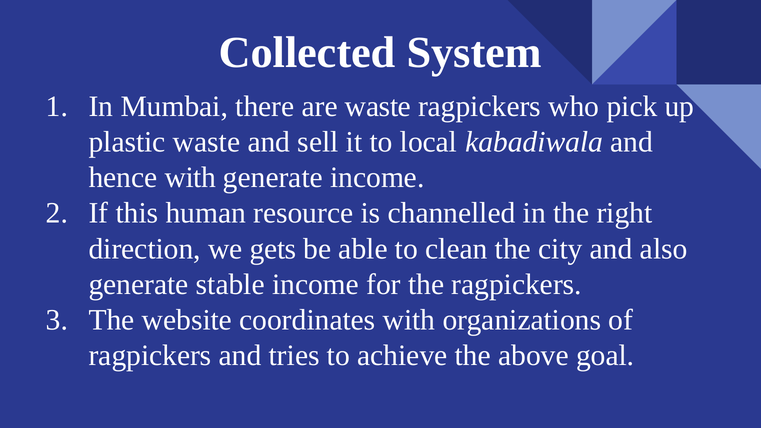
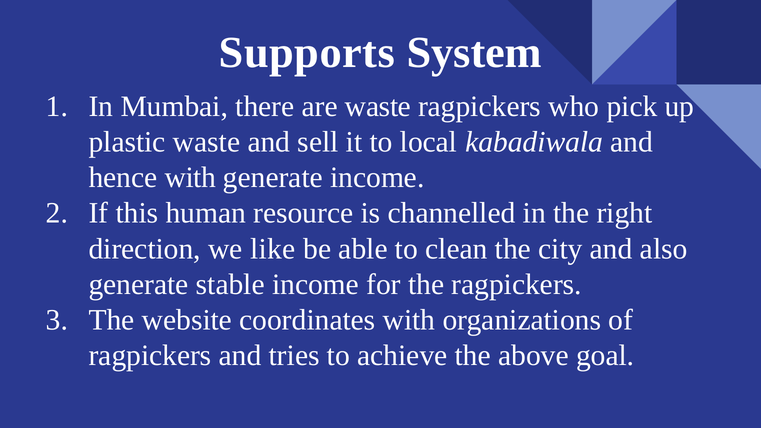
Collected: Collected -> Supports
gets: gets -> like
